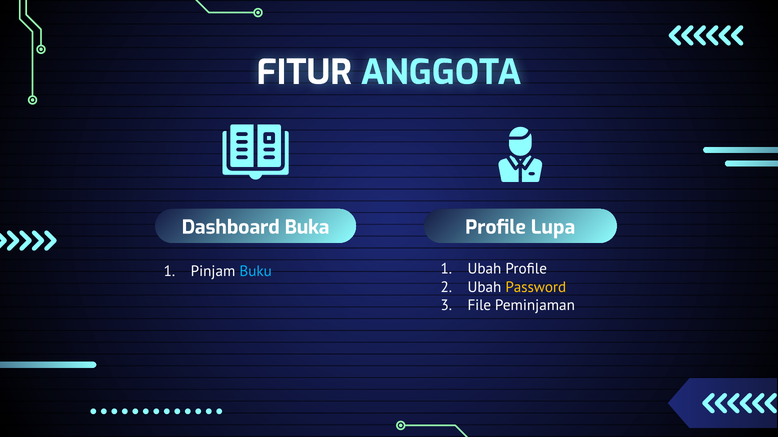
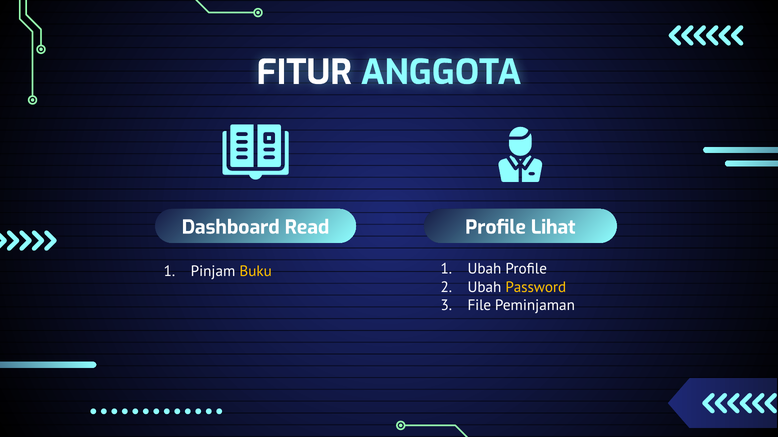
Buka: Buka -> Read
Lupa: Lupa -> Lihat
Buku colour: light blue -> yellow
